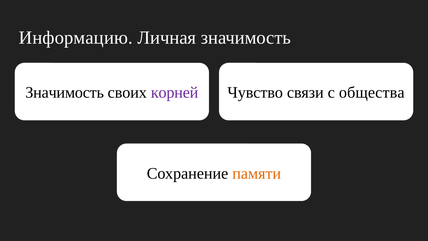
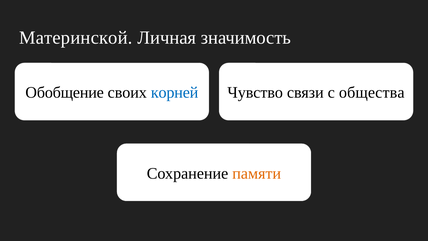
Информацию: Информацию -> Материнской
Значимость at (65, 93): Значимость -> Обобщение
корней colour: purple -> blue
